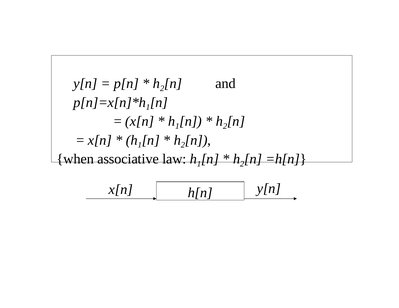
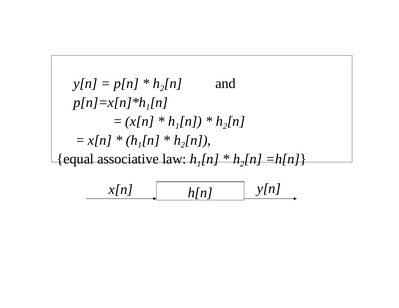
when: when -> equal
